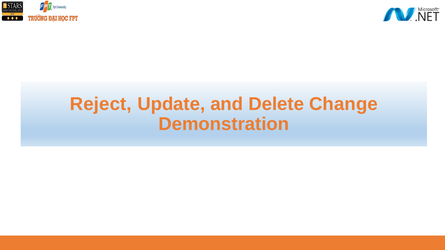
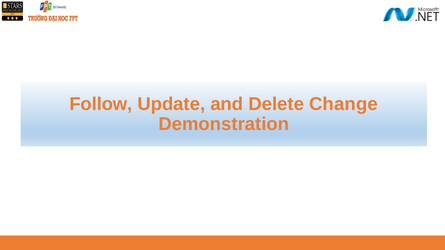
Reject: Reject -> Follow
